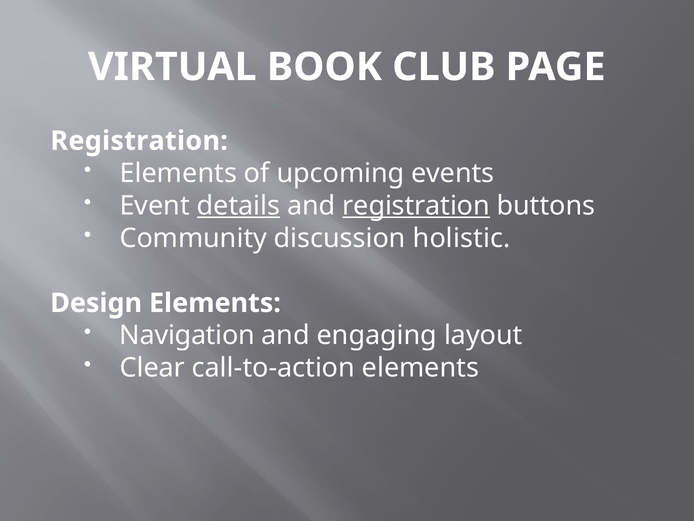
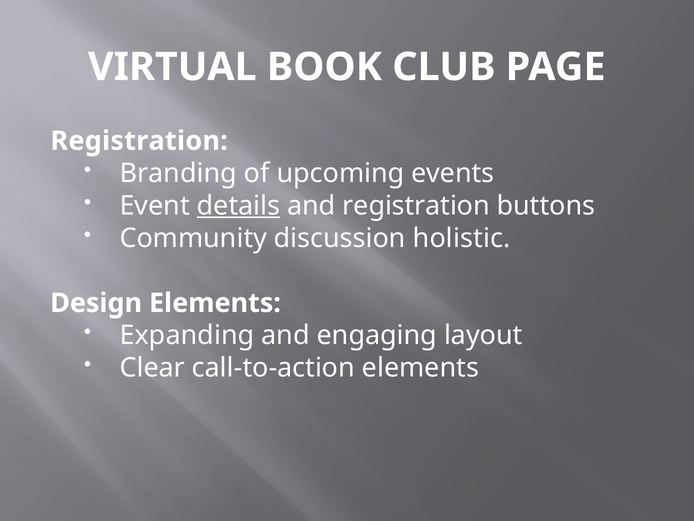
Elements at (178, 173): Elements -> Branding
registration at (416, 206) underline: present -> none
Navigation: Navigation -> Expanding
